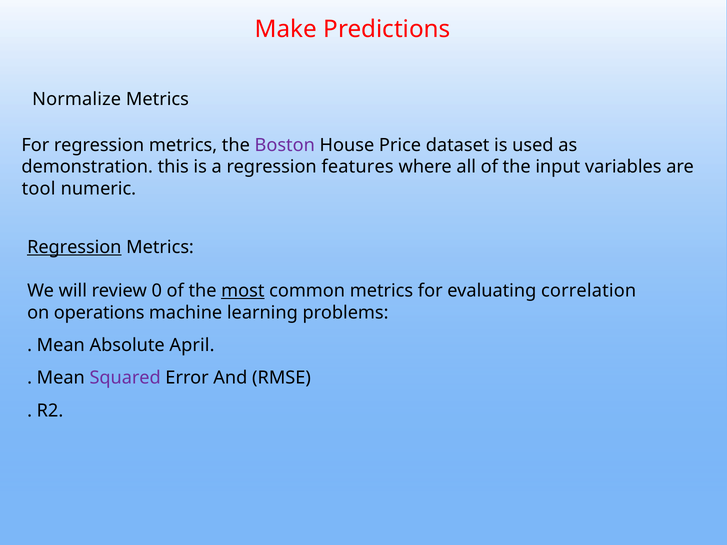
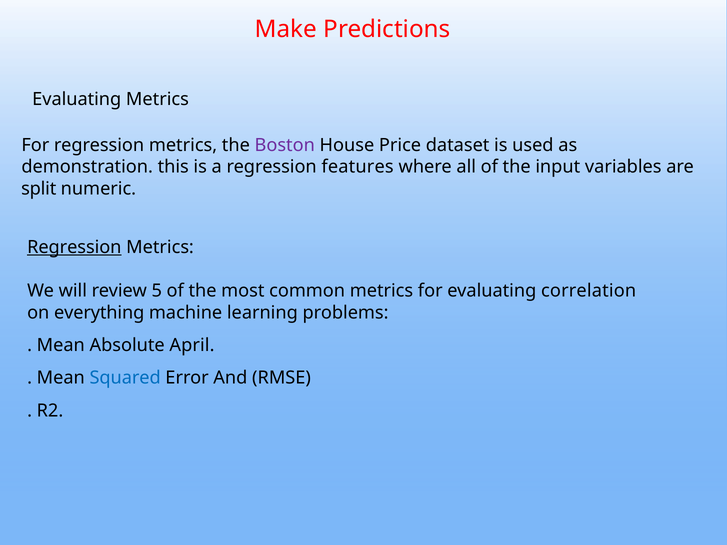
Normalize at (77, 99): Normalize -> Evaluating
tool: tool -> split
0: 0 -> 5
most underline: present -> none
operations: operations -> everything
Squared colour: purple -> blue
